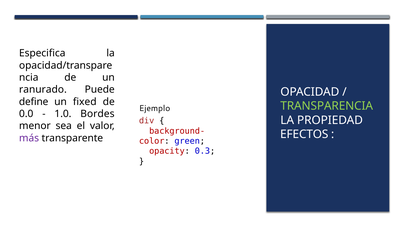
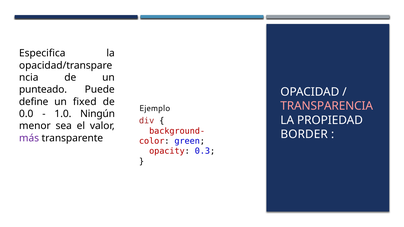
ranurado: ranurado -> punteado
TRANSPARENCIA colour: light green -> pink
Bordes: Bordes -> Ningún
EFECTOS: EFECTOS -> BORDER
